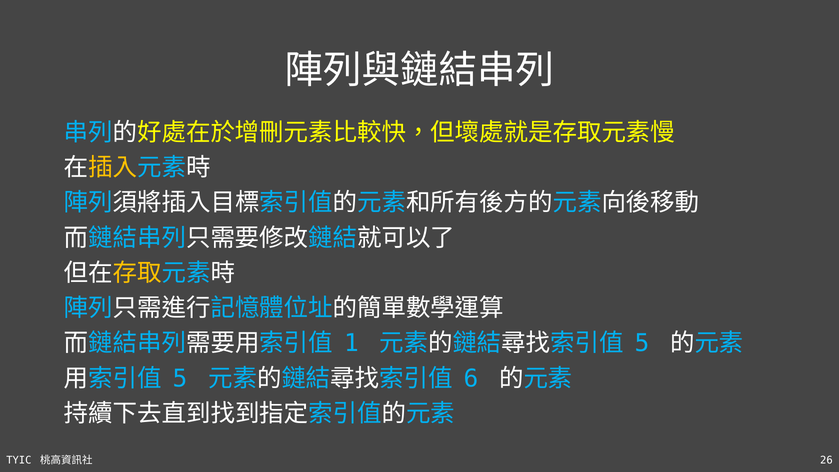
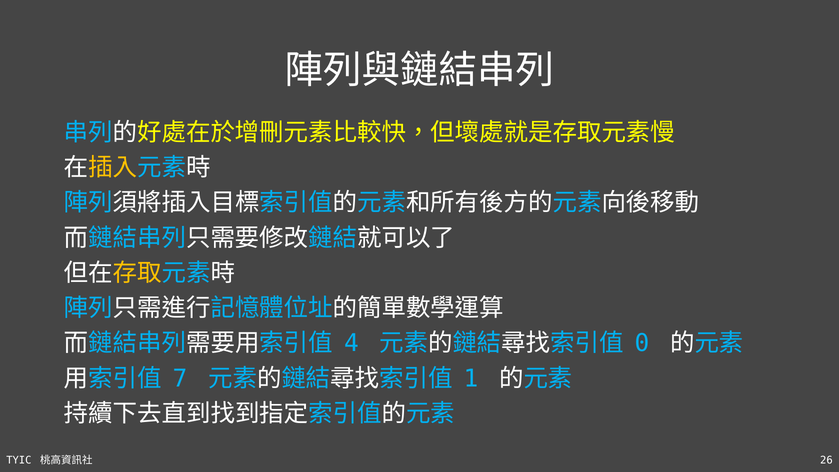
1: 1 -> 4
5 at (642, 343): 5 -> 0
5 at (180, 378): 5 -> 7
6: 6 -> 1
